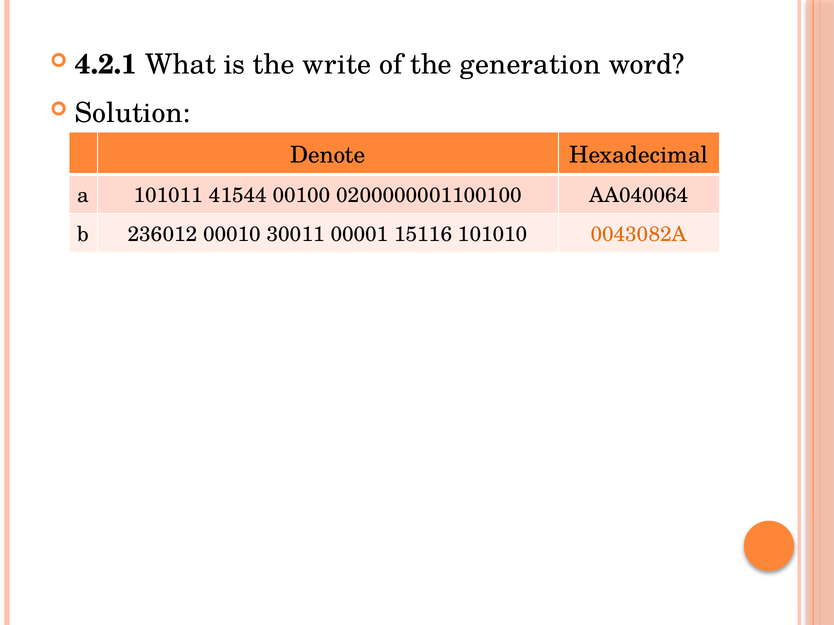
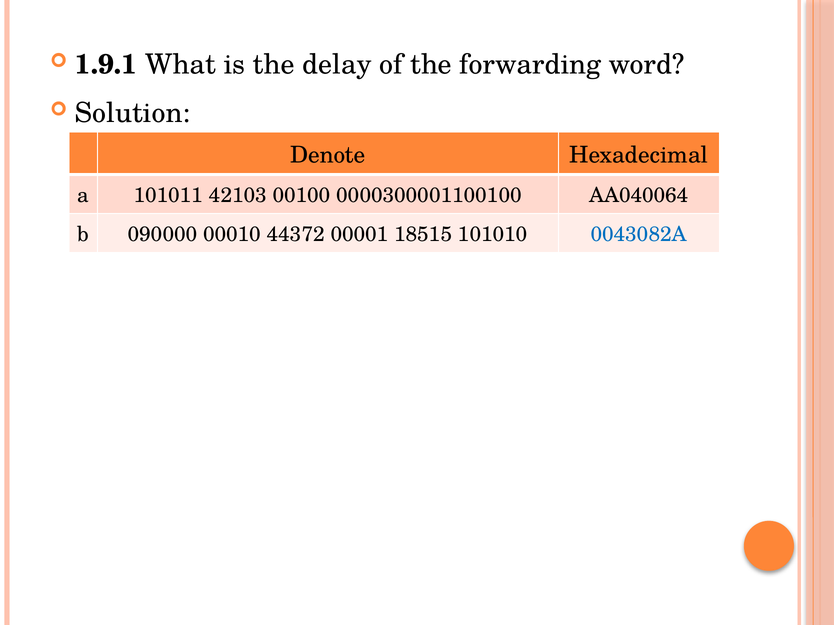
4.2.1: 4.2.1 -> 1.9.1
write: write -> delay
generation: generation -> forwarding
41544: 41544 -> 42103
0200000001100100: 0200000001100100 -> 0000300001100100
236012: 236012 -> 090000
30011: 30011 -> 44372
15116: 15116 -> 18515
0043082A colour: orange -> blue
